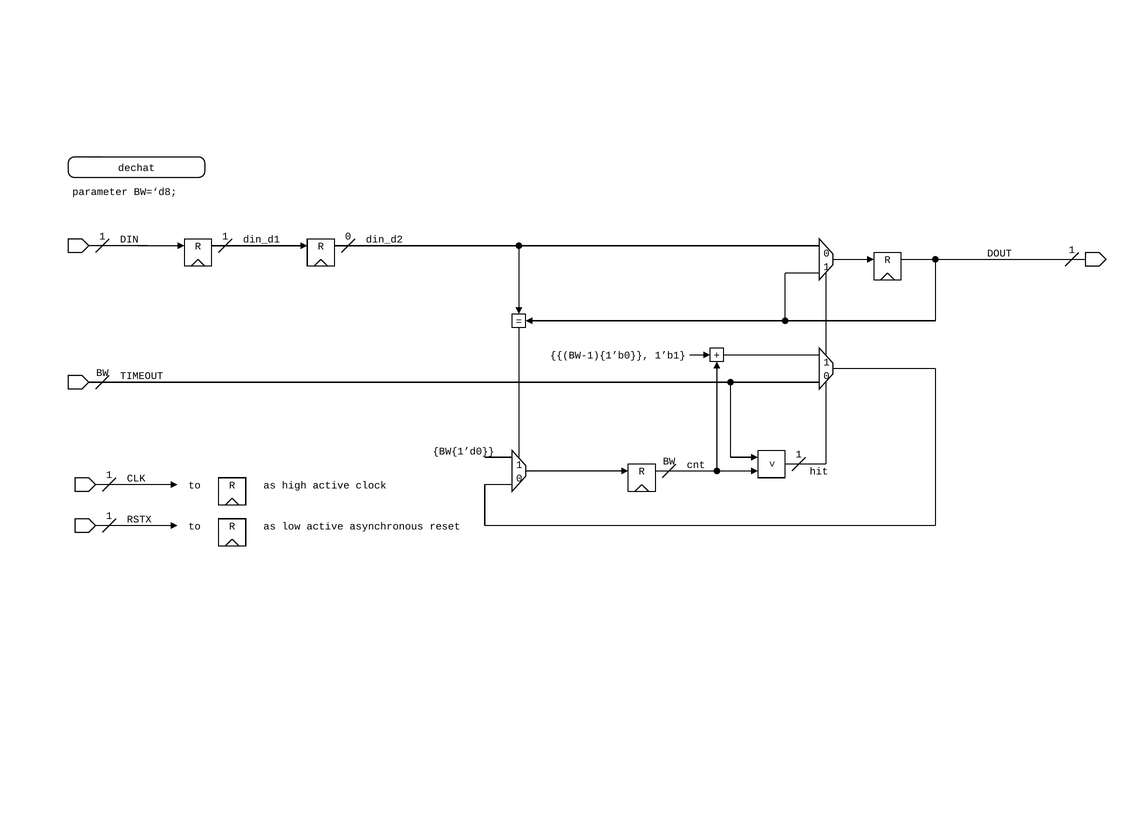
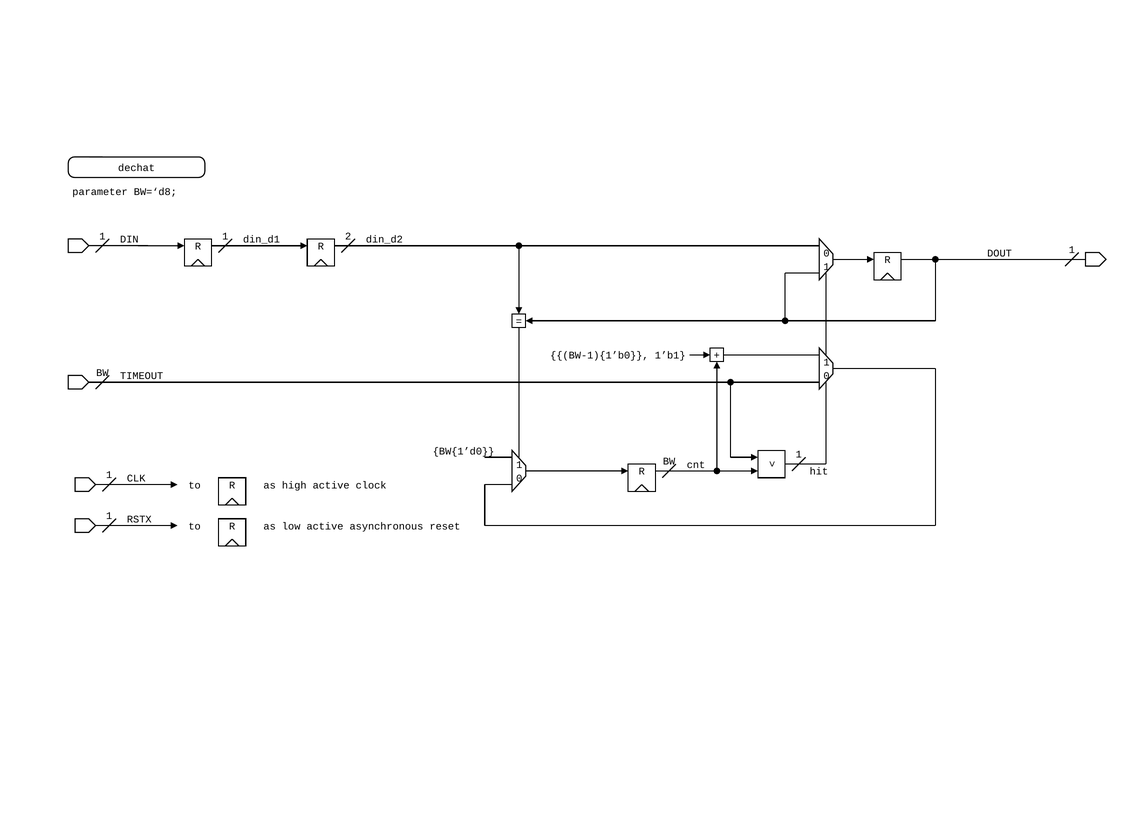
din_d1 0: 0 -> 2
